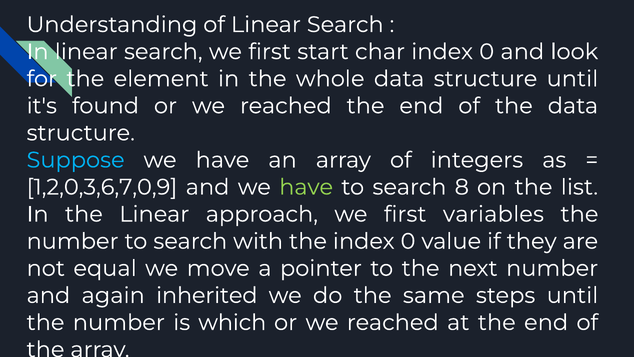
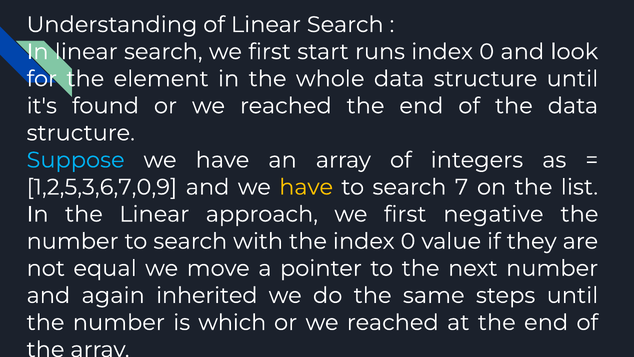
char: char -> runs
1,2,0,3,6,7,0,9: 1,2,0,3,6,7,0,9 -> 1,2,5,3,6,7,0,9
have at (306, 187) colour: light green -> yellow
8: 8 -> 7
variables: variables -> negative
